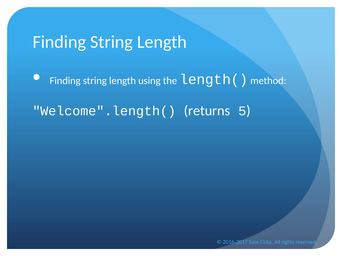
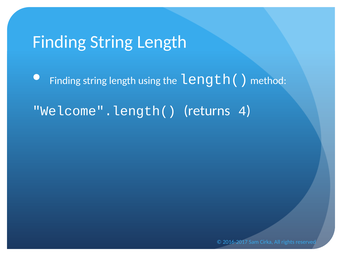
5: 5 -> 4
